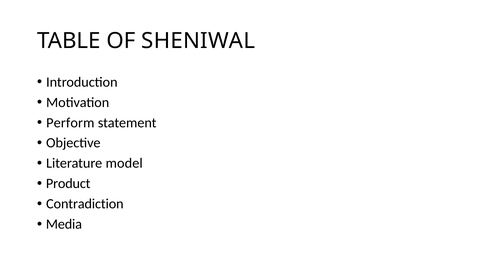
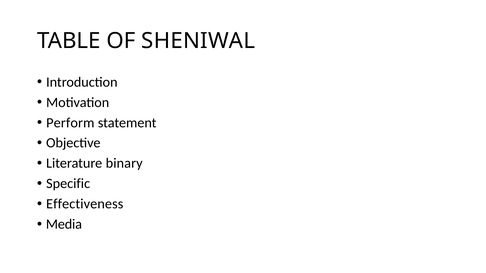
model: model -> binary
Product: Product -> Specific
Contradiction: Contradiction -> Effectiveness
